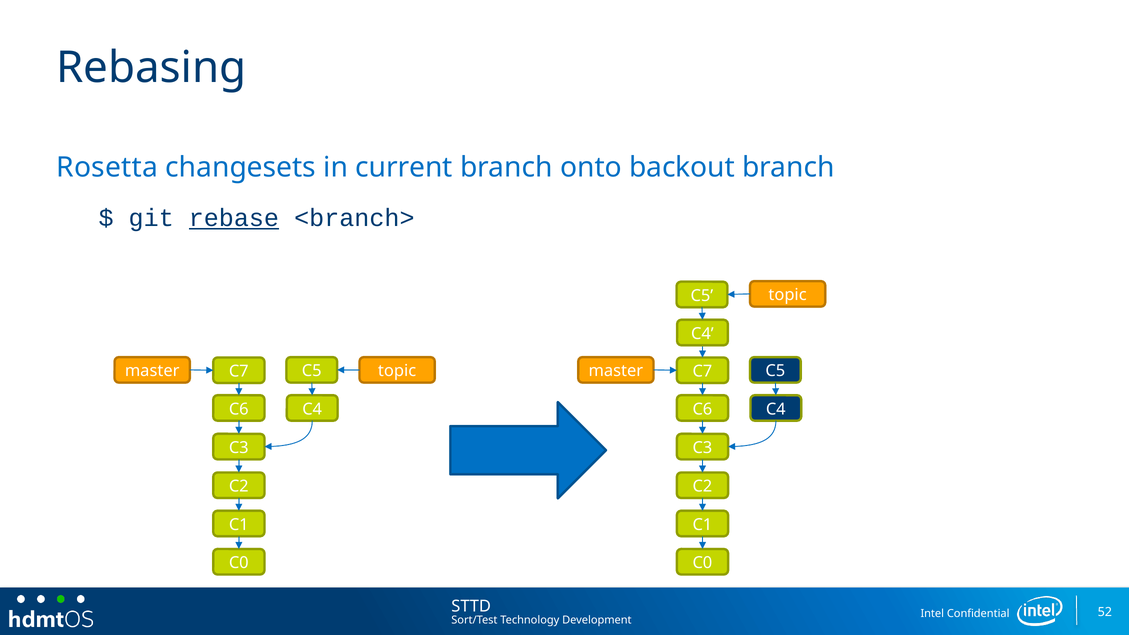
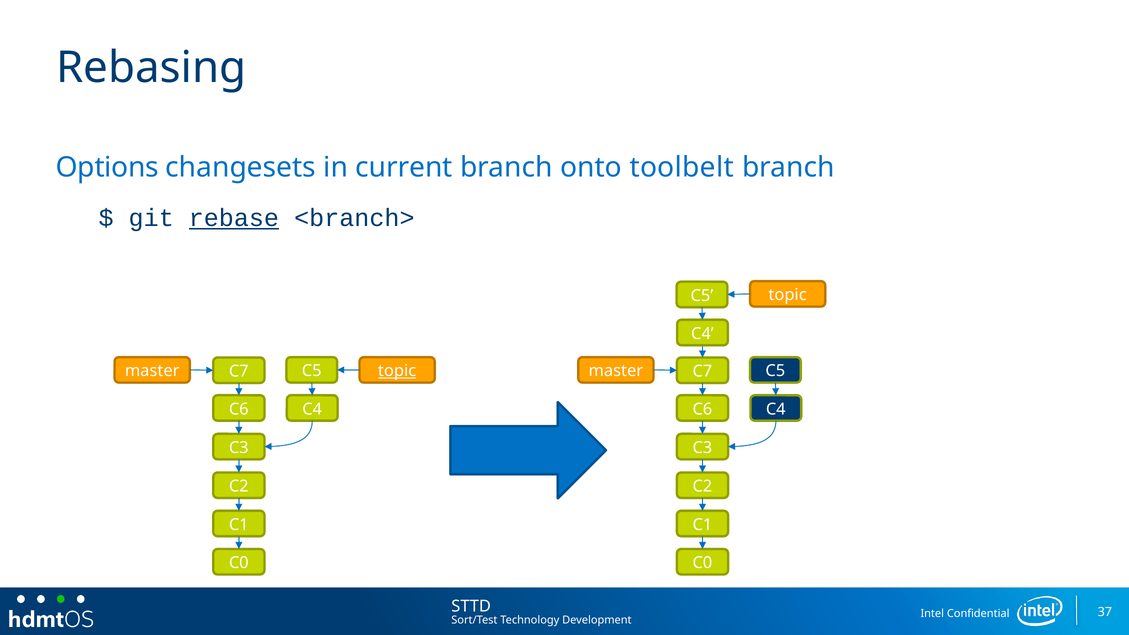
Rosetta: Rosetta -> Options
backout: backout -> toolbelt
topic at (397, 371) underline: none -> present
52: 52 -> 37
